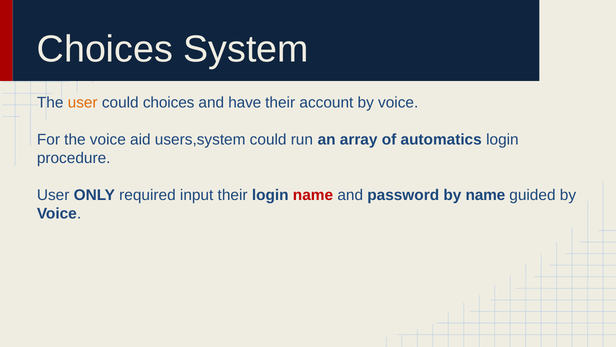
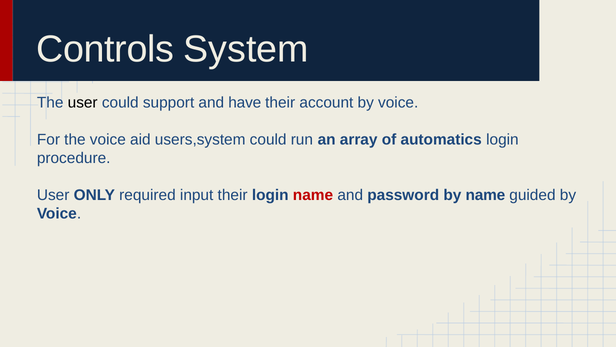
Choices at (105, 49): Choices -> Controls
user at (83, 103) colour: orange -> black
could choices: choices -> support
